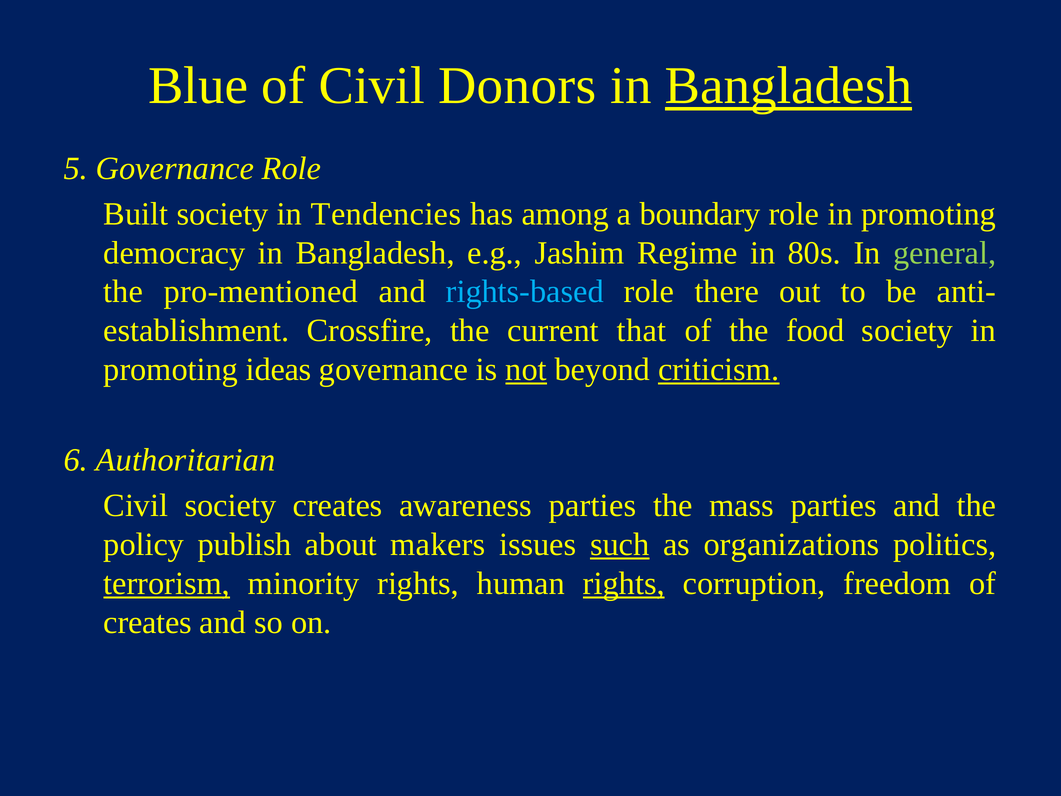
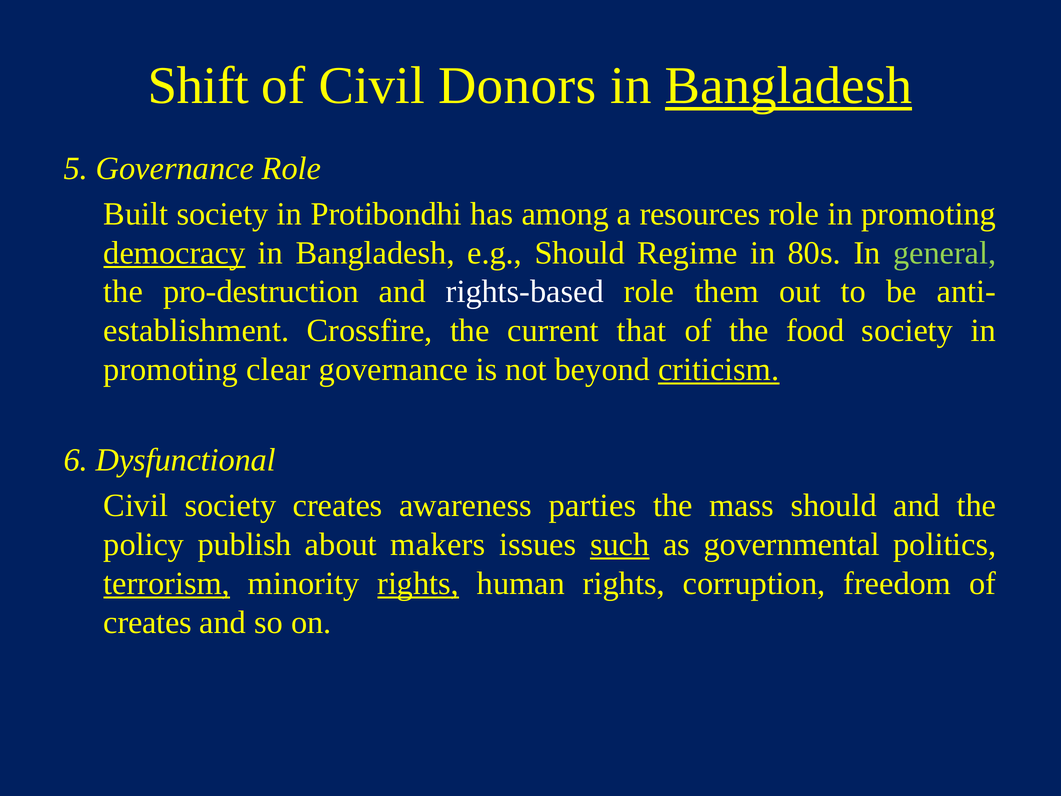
Blue: Blue -> Shift
Tendencies: Tendencies -> Protibondhi
boundary: boundary -> resources
democracy underline: none -> present
e.g Jashim: Jashim -> Should
pro-mentioned: pro-mentioned -> pro-destruction
rights-based colour: light blue -> white
there: there -> them
ideas: ideas -> clear
not underline: present -> none
Authoritarian: Authoritarian -> Dysfunctional
mass parties: parties -> should
organizations: organizations -> governmental
rights at (418, 583) underline: none -> present
rights at (624, 583) underline: present -> none
